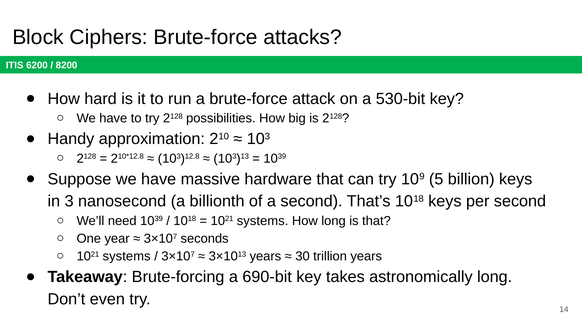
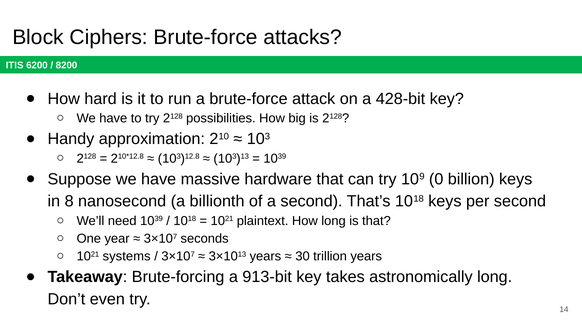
530-bit: 530-bit -> 428-bit
5: 5 -> 0
3: 3 -> 8
systems at (263, 221): systems -> plaintext
690-bit: 690-bit -> 913-bit
